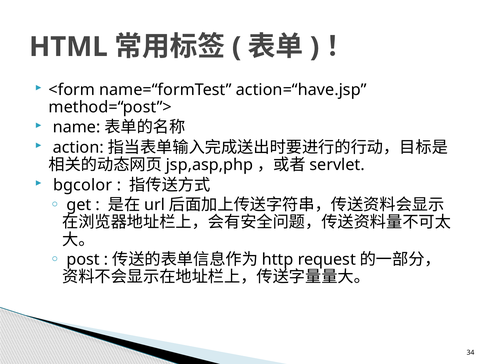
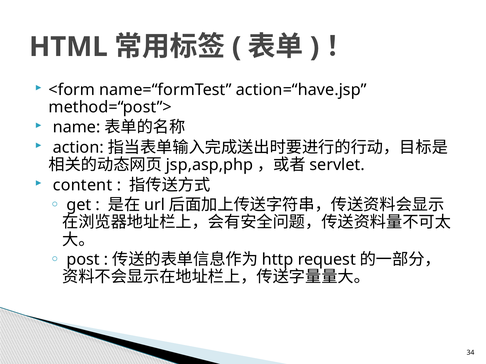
bgcolor: bgcolor -> content
